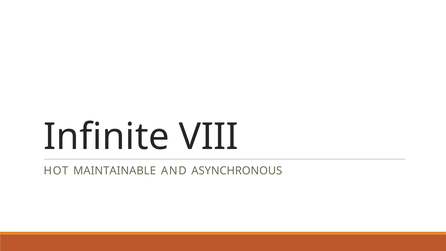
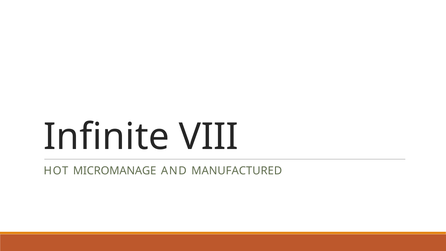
MAINTAINABLE: MAINTAINABLE -> MICROMANAGE
ASYNCHRONOUS: ASYNCHRONOUS -> MANUFACTURED
